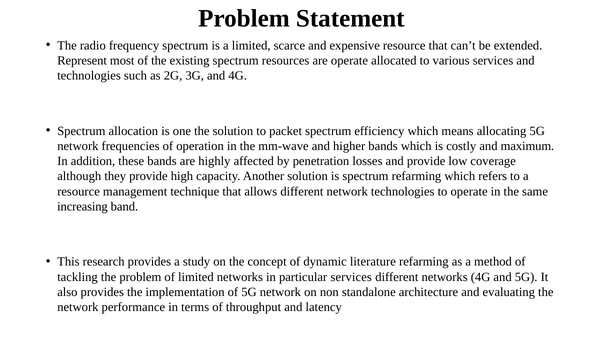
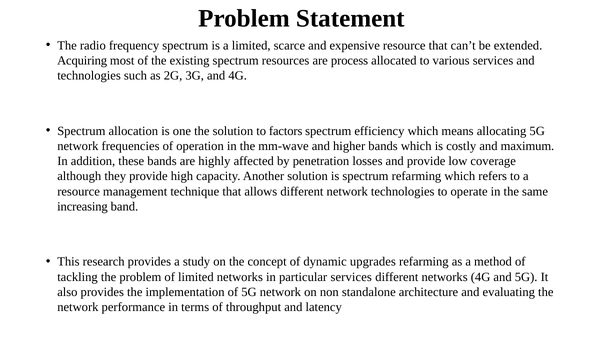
Represent: Represent -> Acquiring
are operate: operate -> process
packet: packet -> factors
literature: literature -> upgrades
